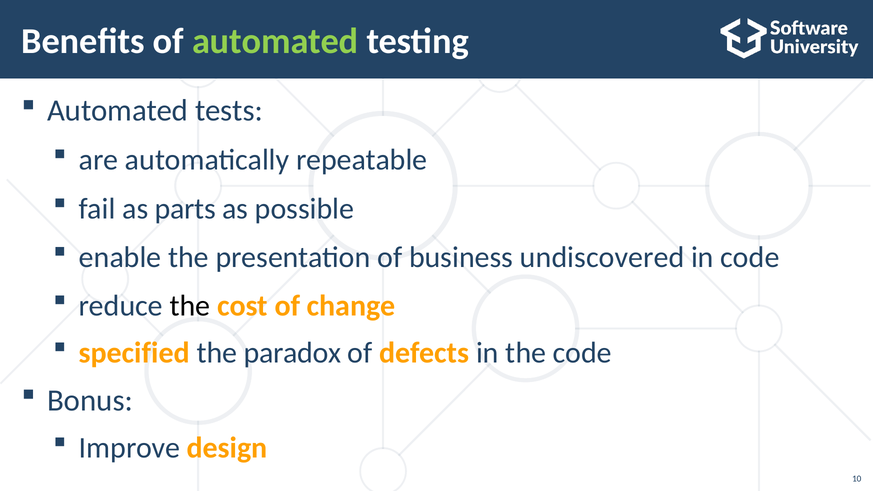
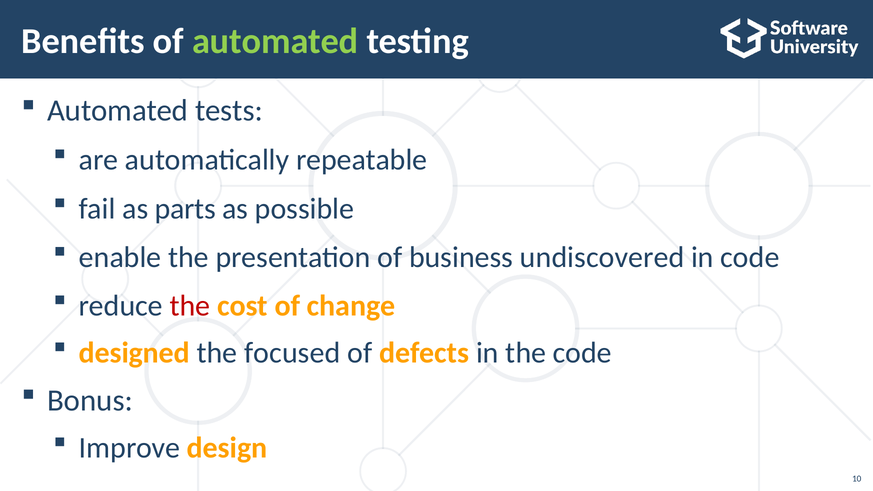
the at (190, 306) colour: black -> red
specified: specified -> designed
paradox: paradox -> focused
